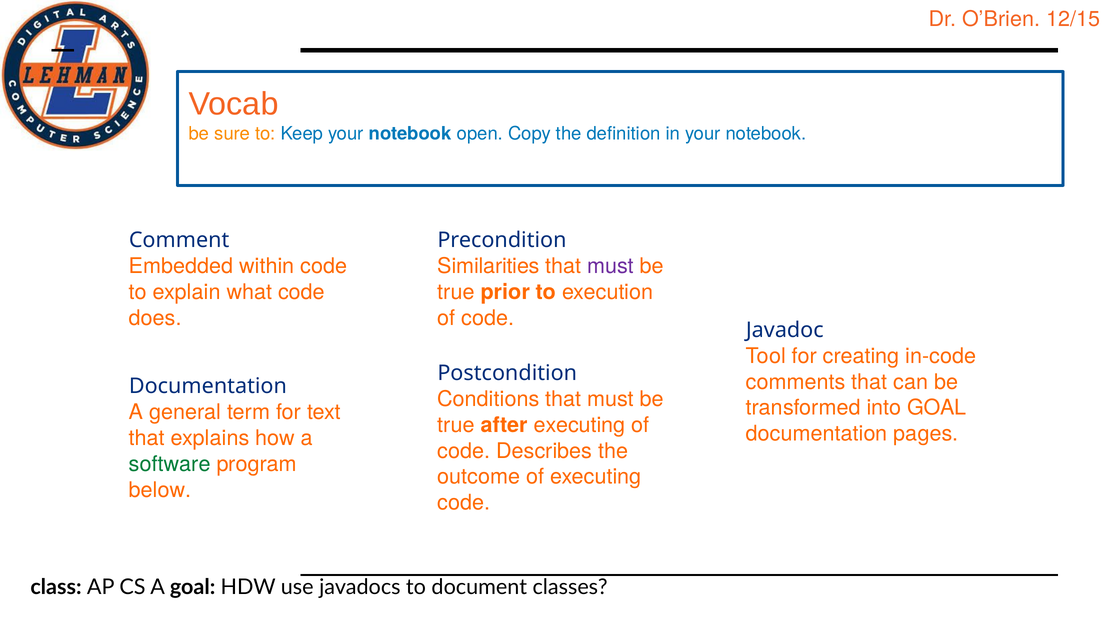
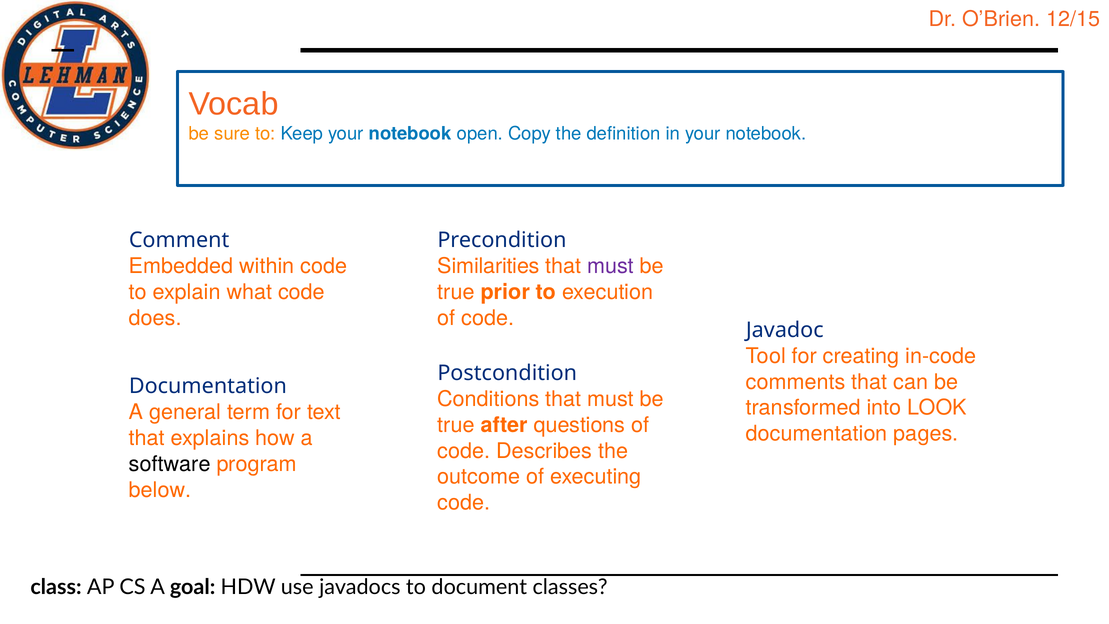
into GOAL: GOAL -> LOOK
after executing: executing -> questions
software colour: green -> black
